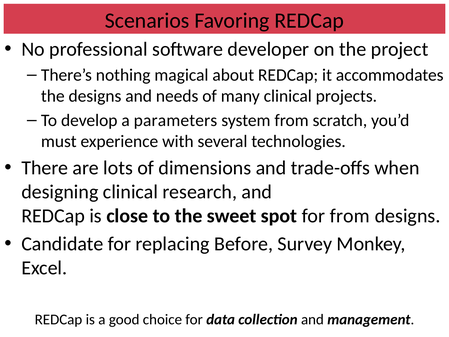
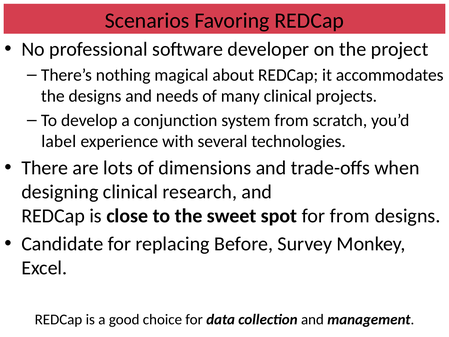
parameters: parameters -> conjunction
must: must -> label
